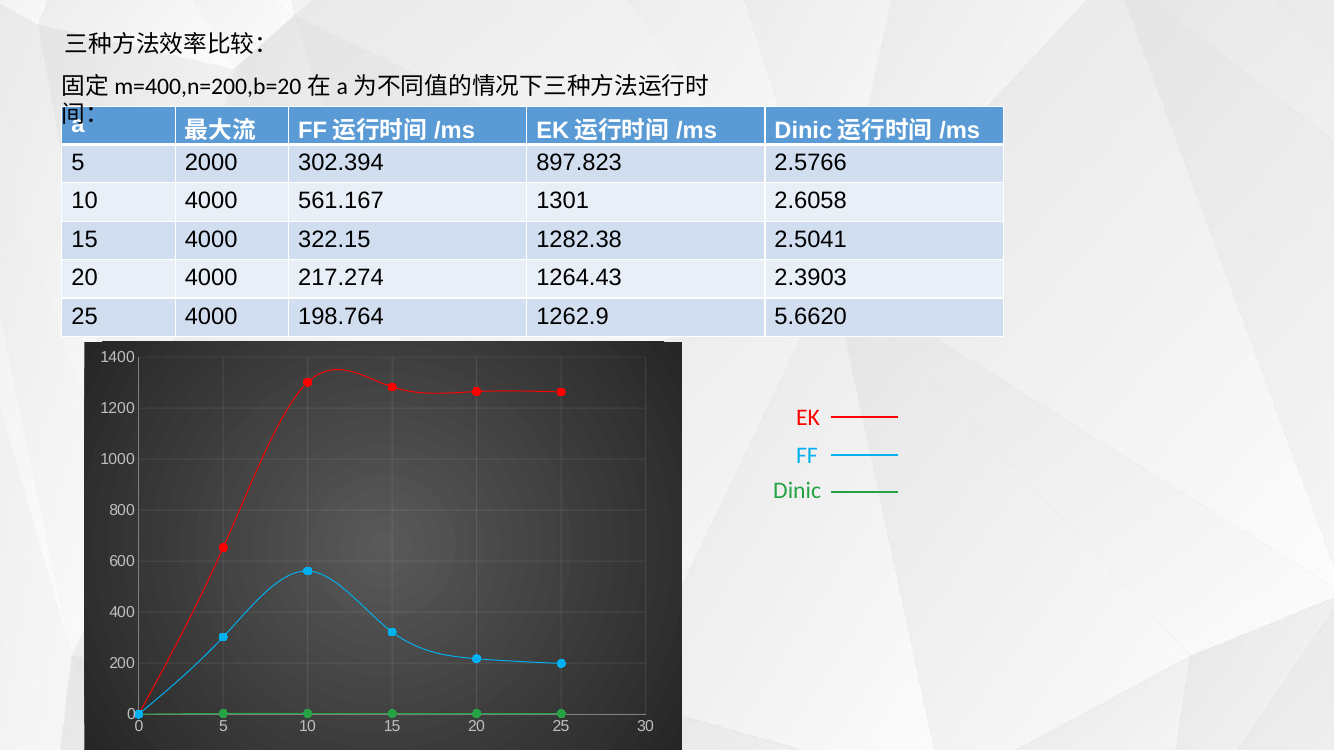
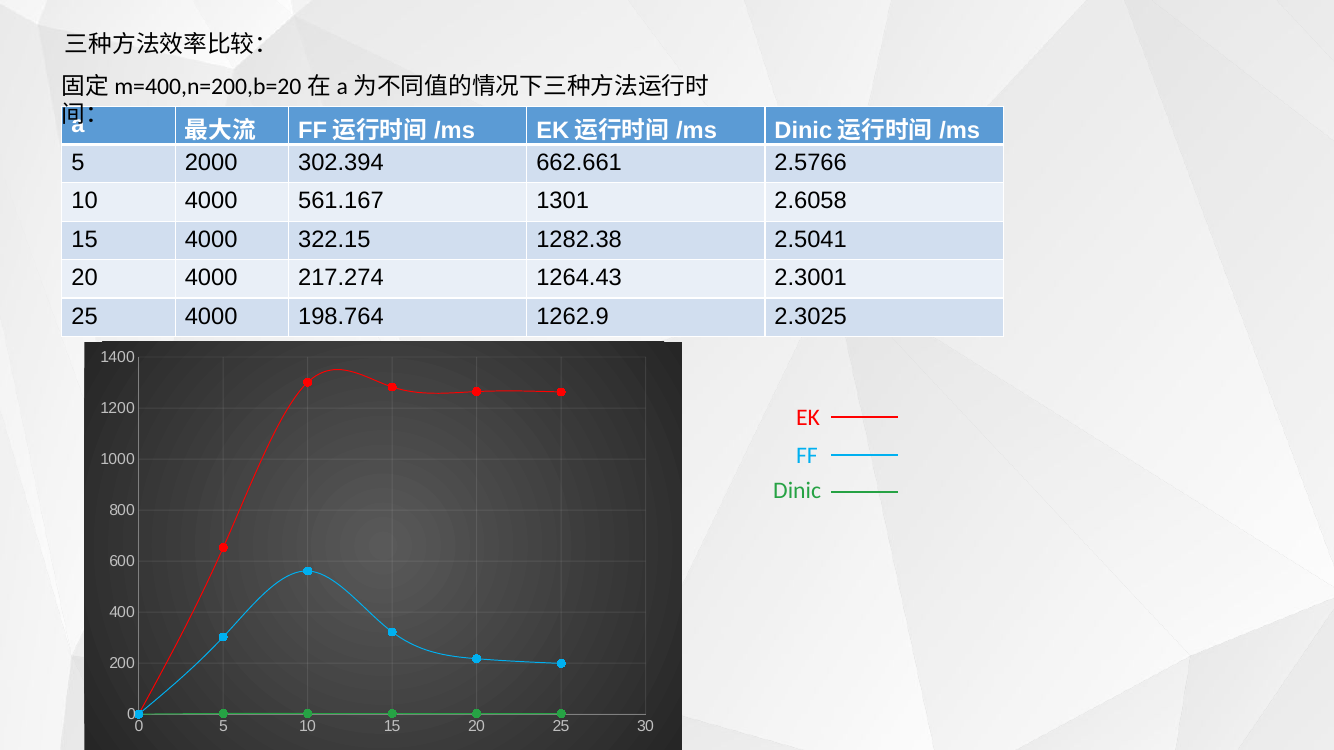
897.823: 897.823 -> 662.661
2.3903: 2.3903 -> 2.3001
5.6620: 5.6620 -> 2.3025
